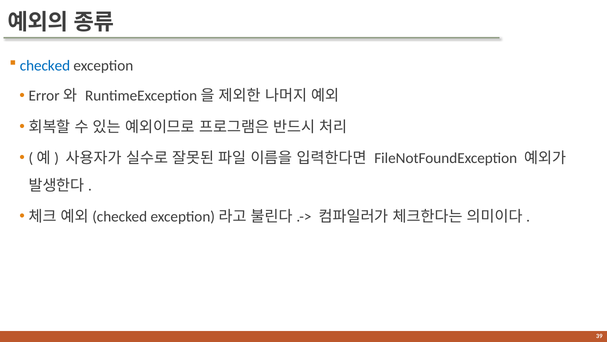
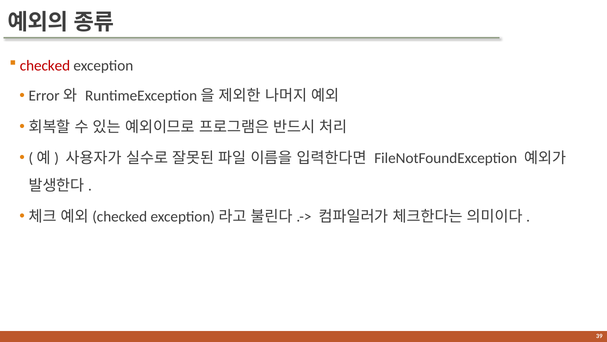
checked colour: blue -> red
